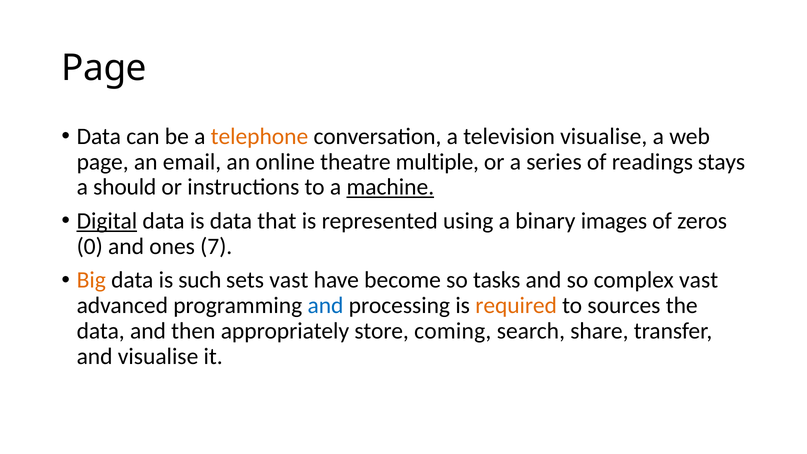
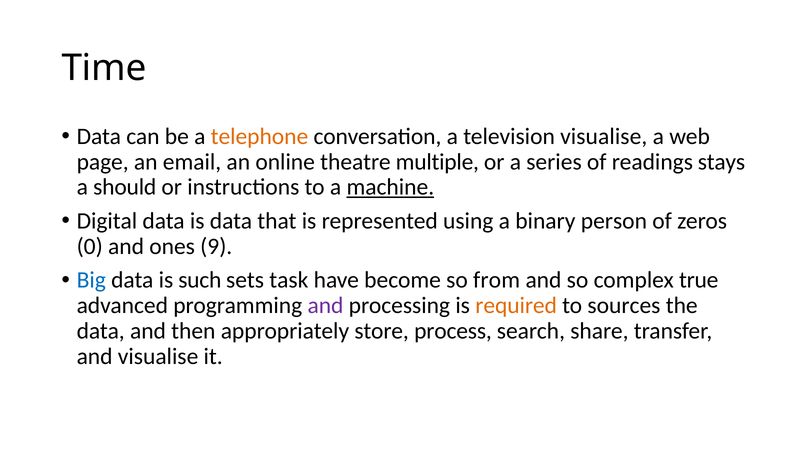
Page at (104, 68): Page -> Time
Digital underline: present -> none
images: images -> person
7: 7 -> 9
Big colour: orange -> blue
sets vast: vast -> task
tasks: tasks -> from
complex vast: vast -> true
and at (325, 305) colour: blue -> purple
coming: coming -> process
